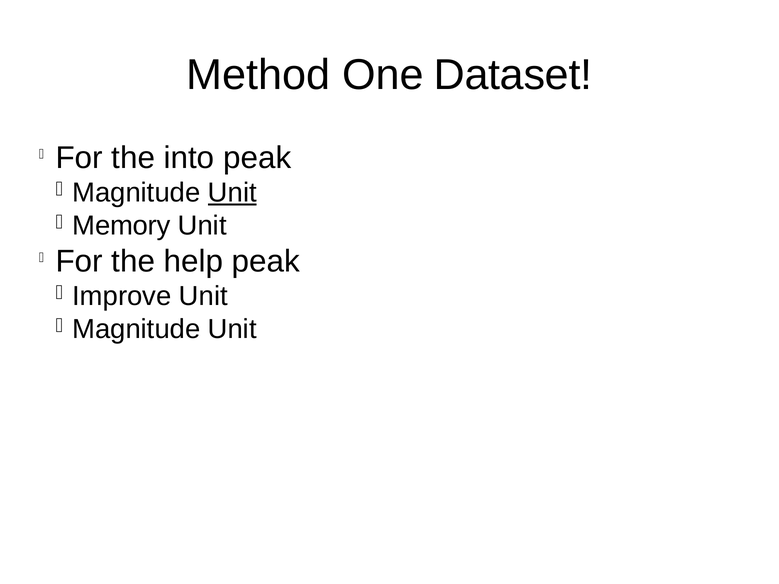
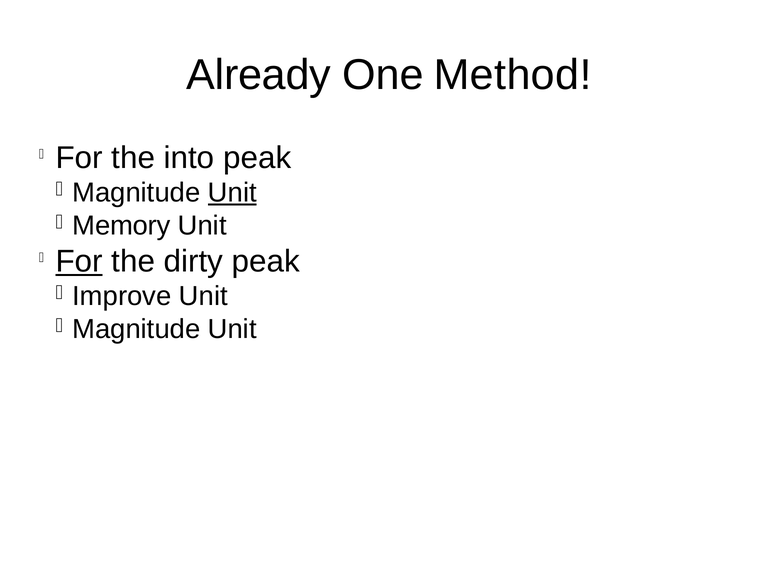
Method: Method -> Already
Dataset: Dataset -> Method
For at (79, 261) underline: none -> present
help: help -> dirty
